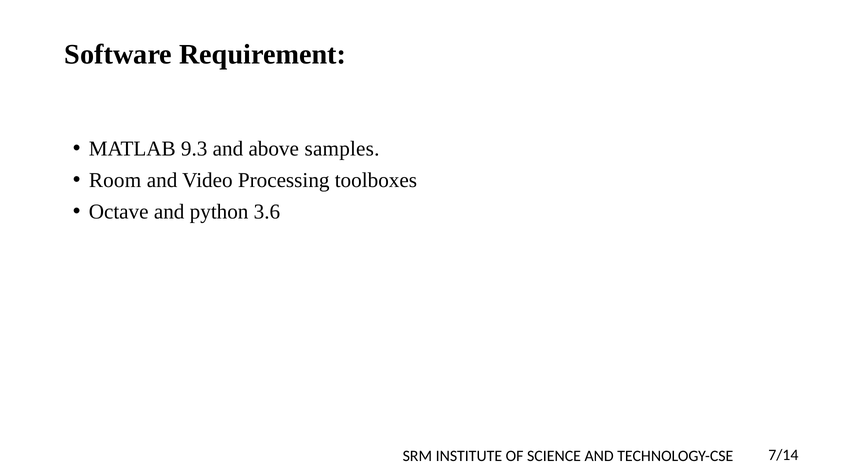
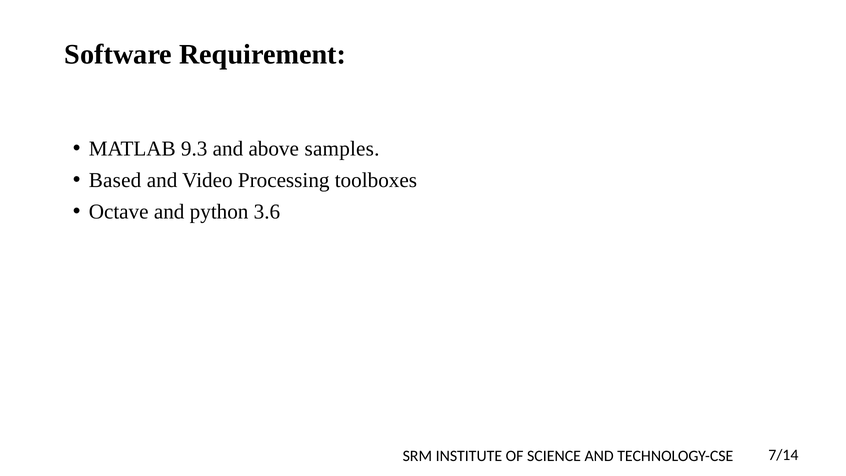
Room: Room -> Based
